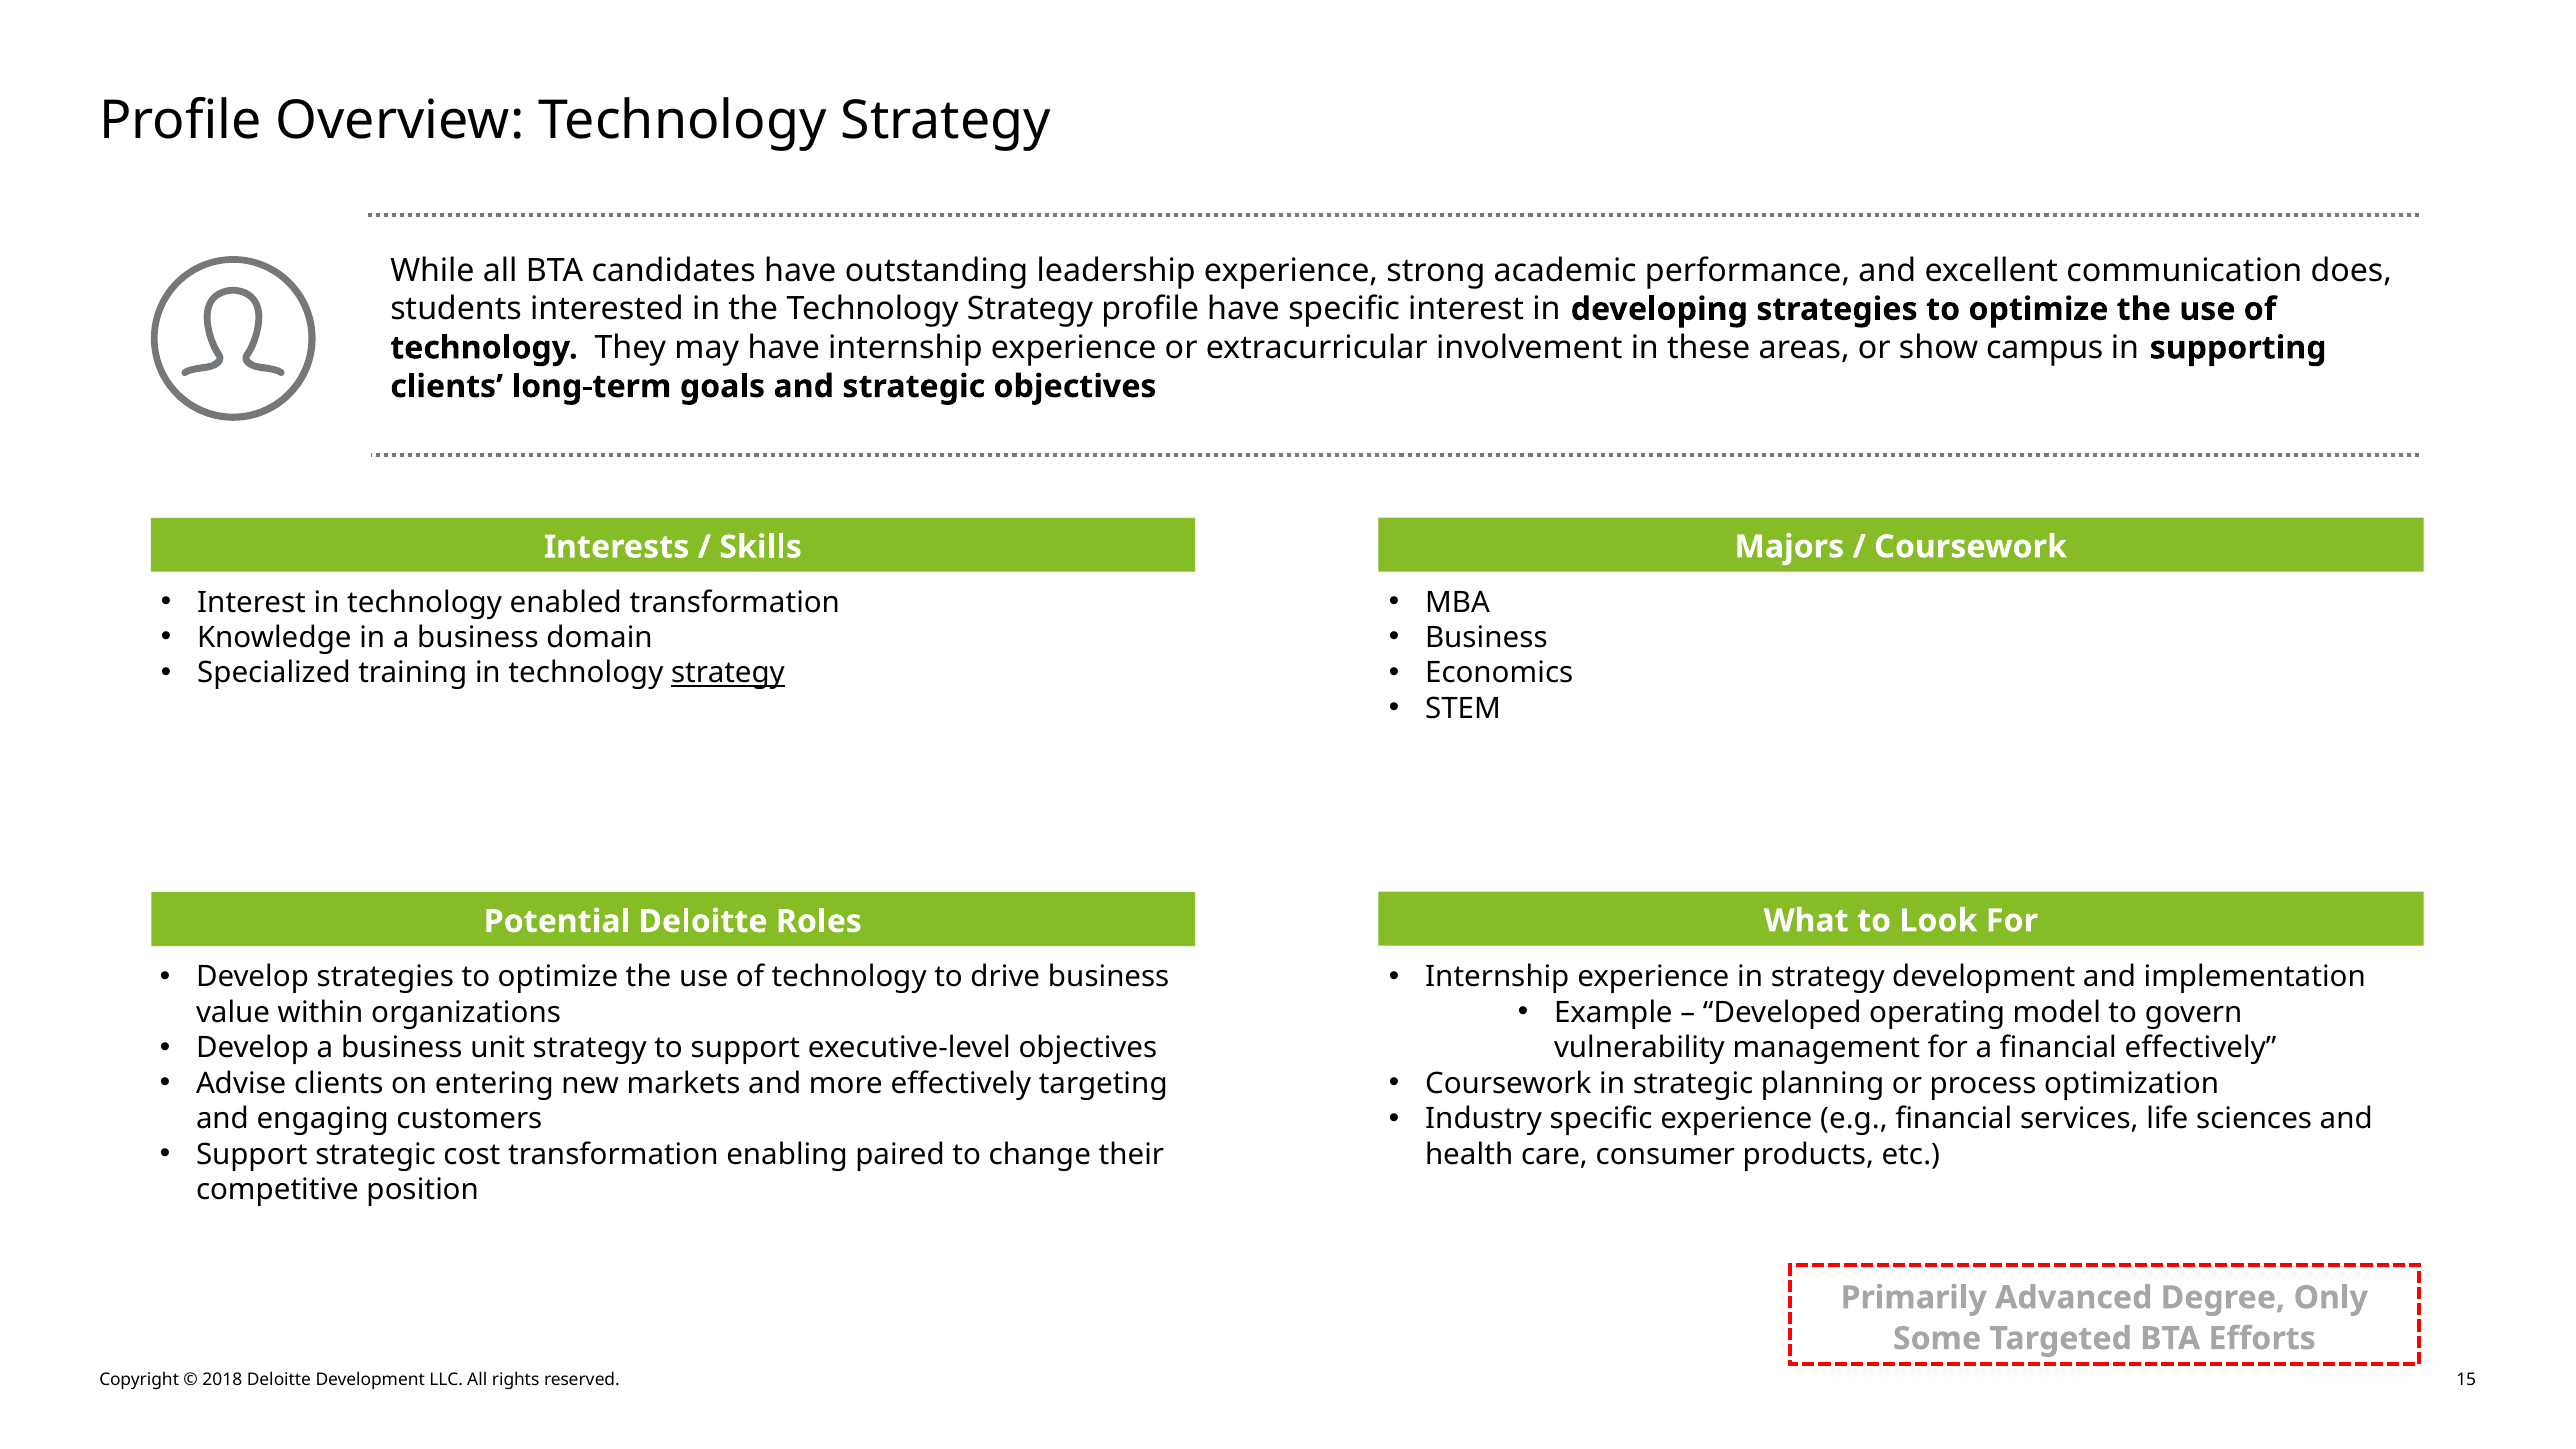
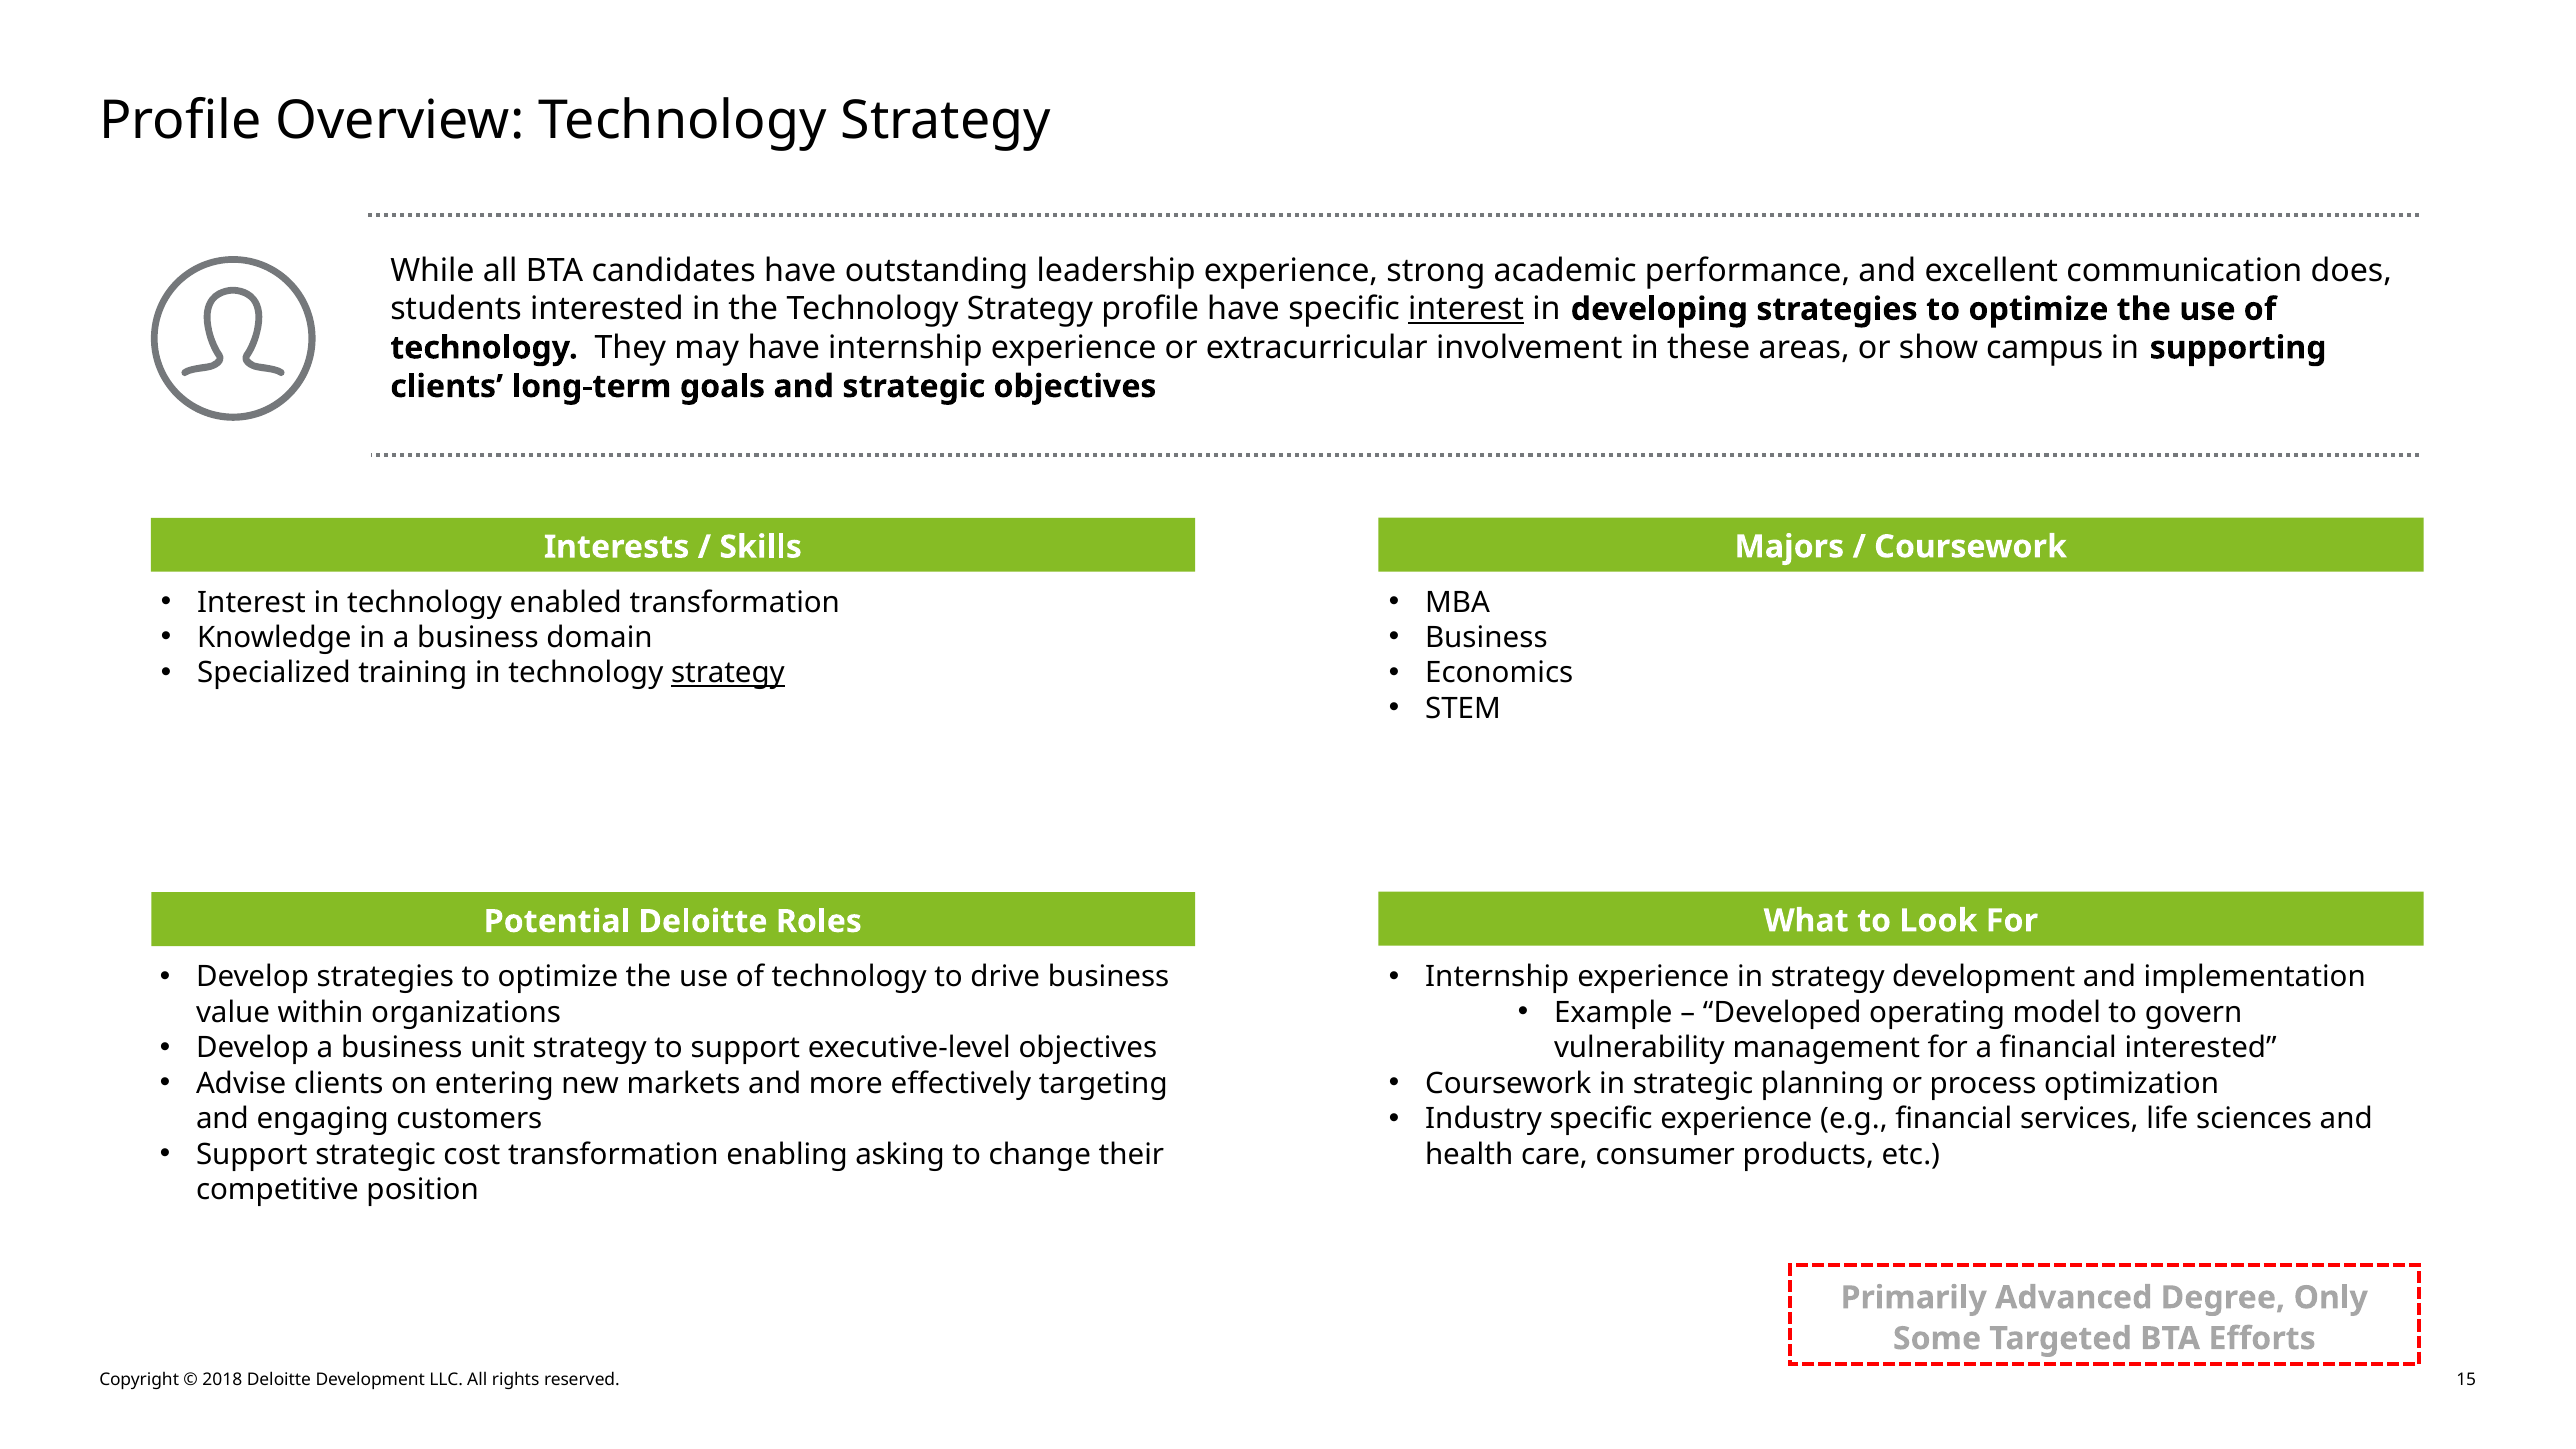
interest at (1466, 309) underline: none -> present
financial effectively: effectively -> interested
paired: paired -> asking
